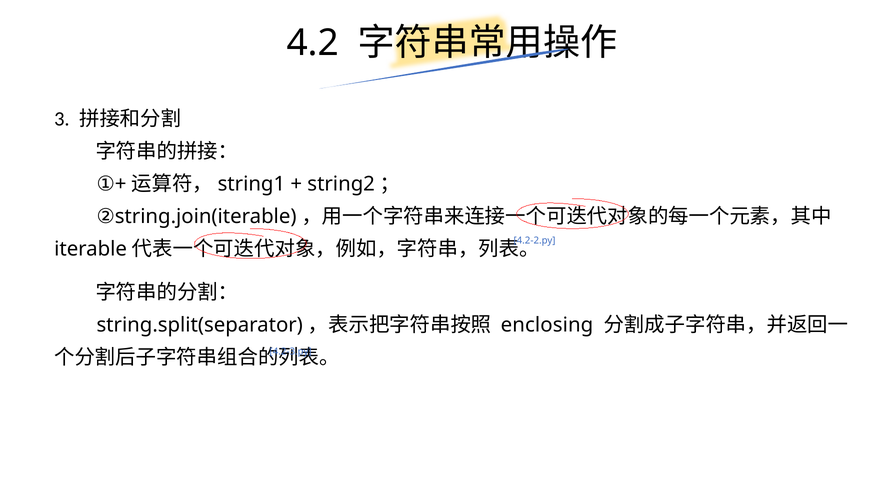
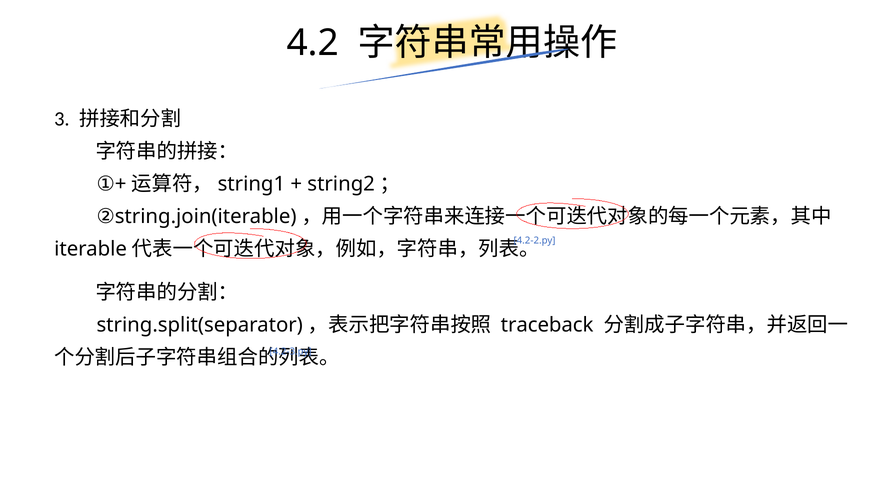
enclosing: enclosing -> traceback
